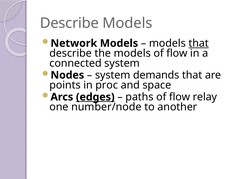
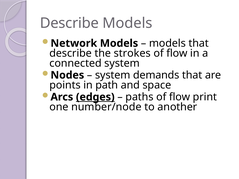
that at (199, 43) underline: present -> none
the models: models -> strokes
proc: proc -> path
relay: relay -> print
